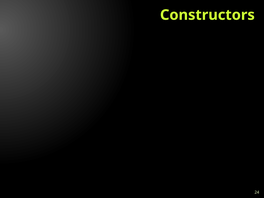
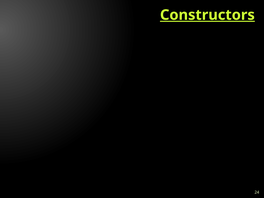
Constructors at (207, 15) underline: none -> present
